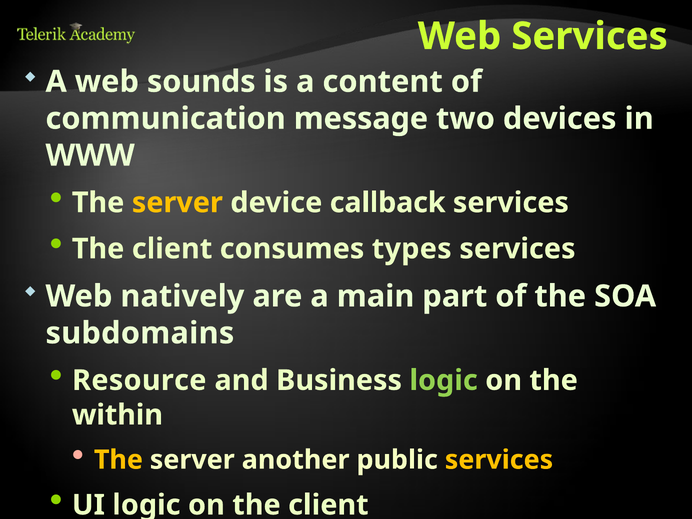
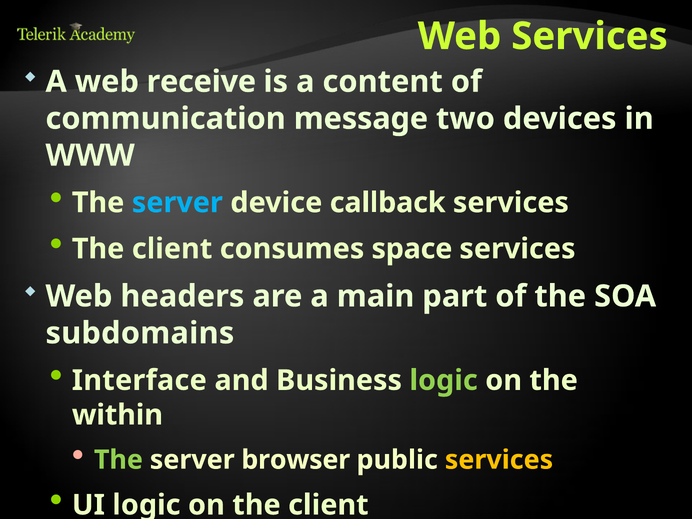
sounds: sounds -> receive
server at (177, 203) colour: yellow -> light blue
types: types -> space
natively: natively -> headers
Resource: Resource -> Interface
The at (118, 460) colour: yellow -> light green
another: another -> browser
